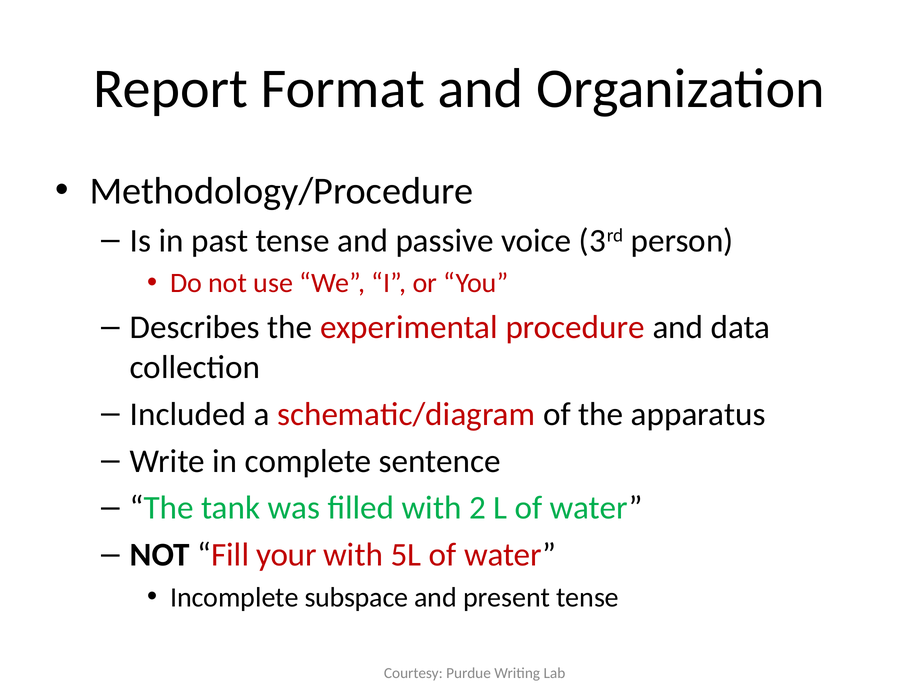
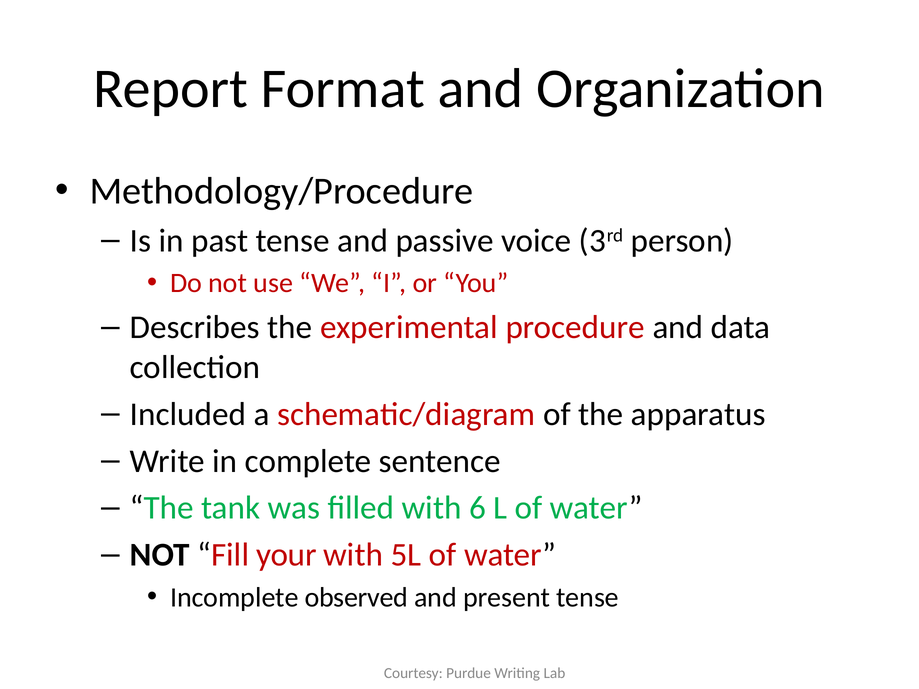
2: 2 -> 6
subspace: subspace -> observed
